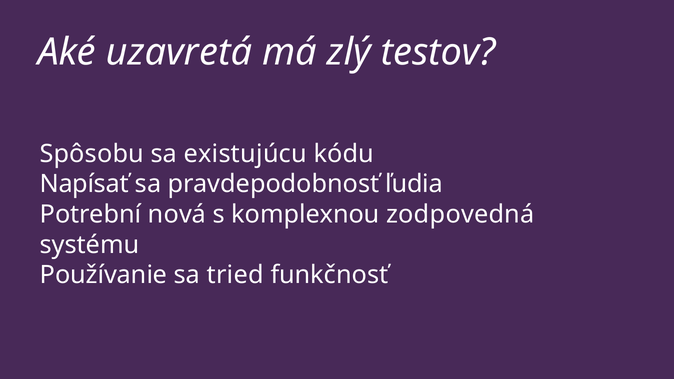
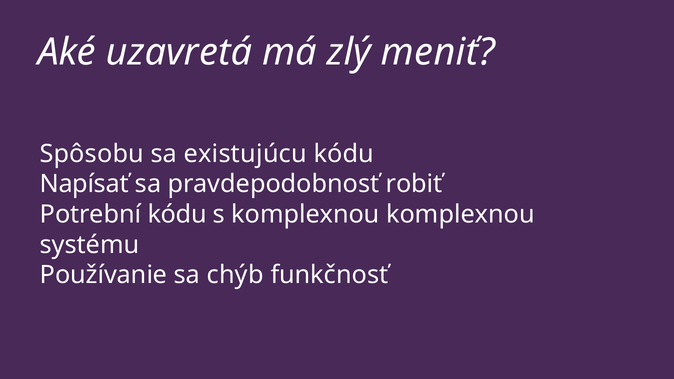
testov: testov -> meniť
ľudia: ľudia -> robiť
Potrební nová: nová -> kódu
komplexnou zodpovedná: zodpovedná -> komplexnou
tried: tried -> chýb
